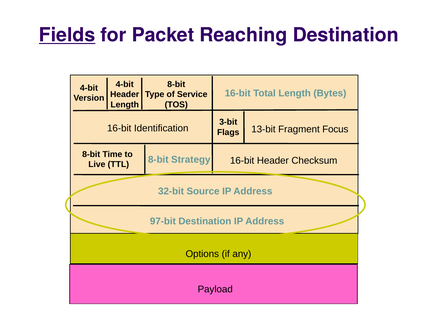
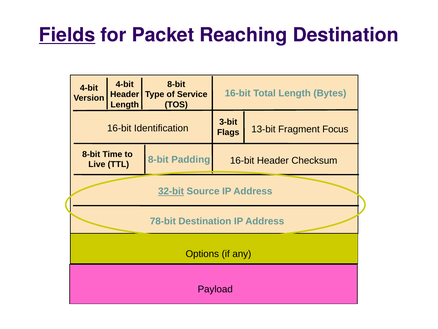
Strategy: Strategy -> Padding
32-bit underline: none -> present
97-bit: 97-bit -> 78-bit
